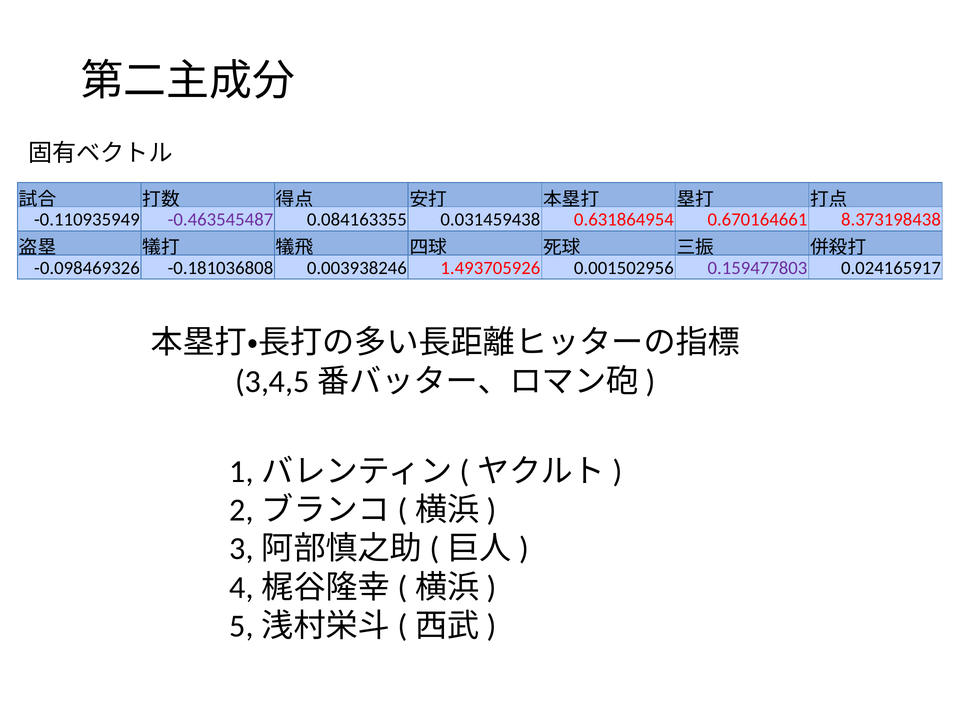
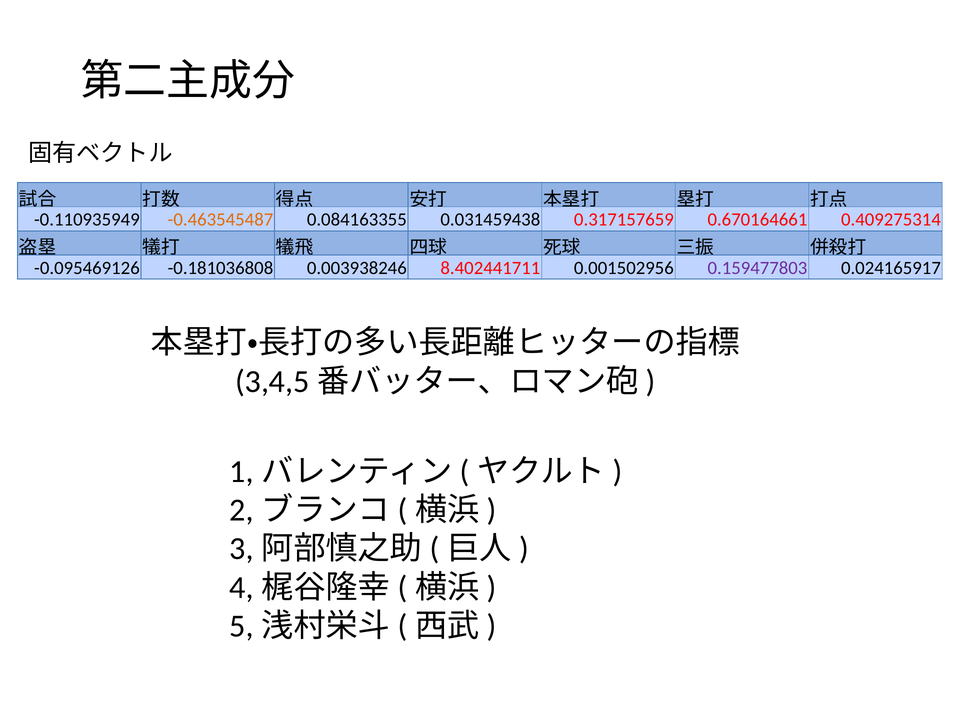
-0.463545487 colour: purple -> orange
0.631864954: 0.631864954 -> 0.317157659
8.373198438: 8.373198438 -> 0.409275314
-0.098469326: -0.098469326 -> -0.095469126
1.493705926: 1.493705926 -> 8.402441711
